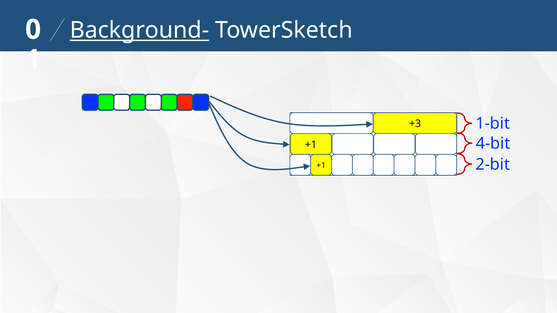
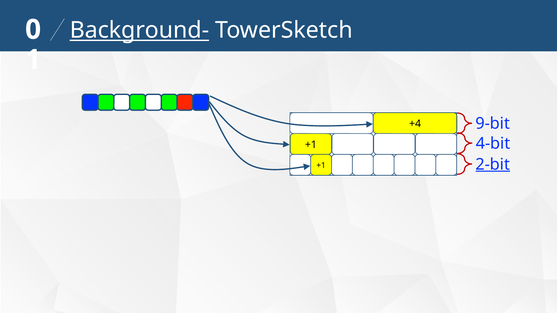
1-bit: 1-bit -> 9-bit
+3: +3 -> +4
2-bit underline: none -> present
